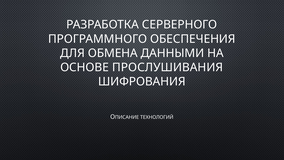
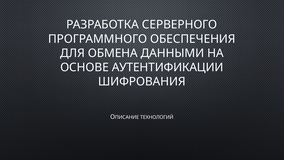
ПРОСЛУШИВАНИЯ: ПРОСЛУШИВАНИЯ -> АУТЕНТИФИКАЦИИ
